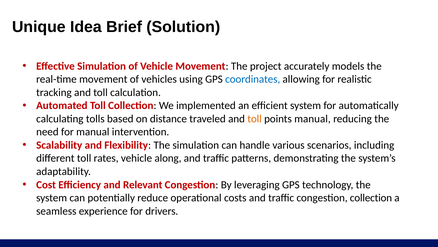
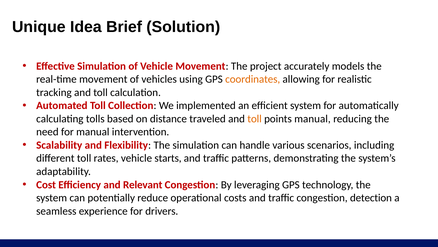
coordinates colour: blue -> orange
along: along -> starts
congestion collection: collection -> detection
